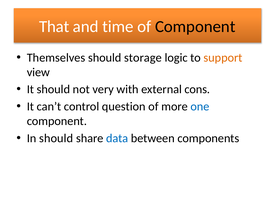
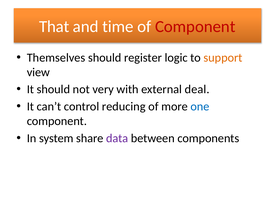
Component at (195, 27) colour: black -> red
storage: storage -> register
cons: cons -> deal
question: question -> reducing
In should: should -> system
data colour: blue -> purple
